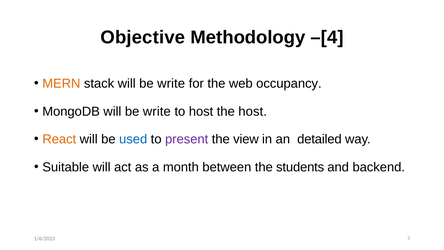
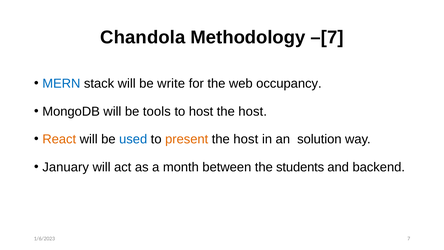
Objective: Objective -> Chandola
–[4: –[4 -> –[7
MERN colour: orange -> blue
MongoDB will be write: write -> tools
present colour: purple -> orange
view at (246, 139): view -> host
detailed: detailed -> solution
Suitable: Suitable -> January
